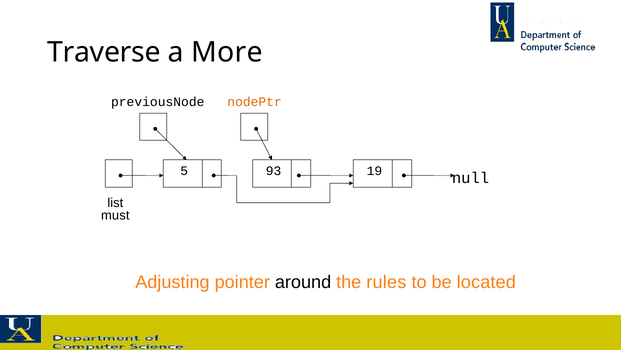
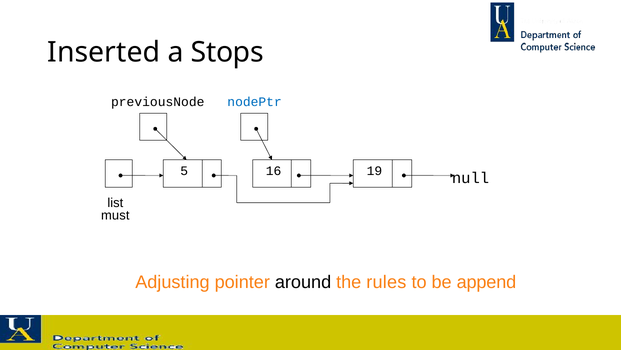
Traverse: Traverse -> Inserted
More: More -> Stops
nodePtr colour: orange -> blue
93: 93 -> 16
located: located -> append
